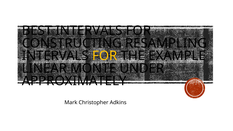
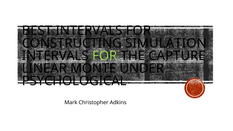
RESAMPLING: RESAMPLING -> SIMULATION
FOR at (105, 56) colour: yellow -> light green
EXAMPLE: EXAMPLE -> CAPTURE
APPROXIMATELY: APPROXIMATELY -> PSYCHOLOGICAL
